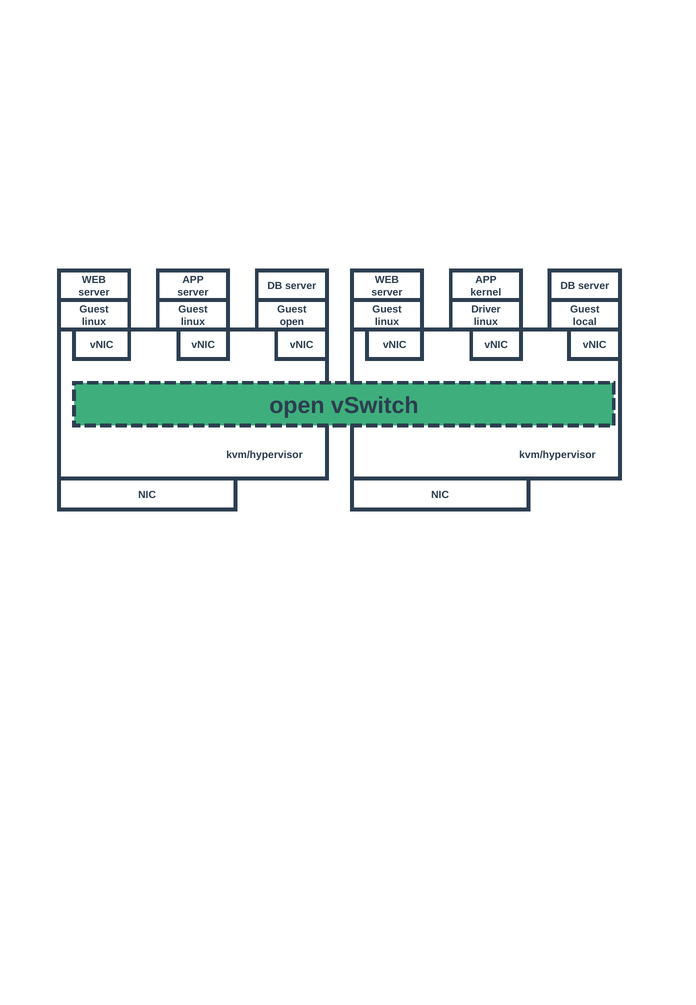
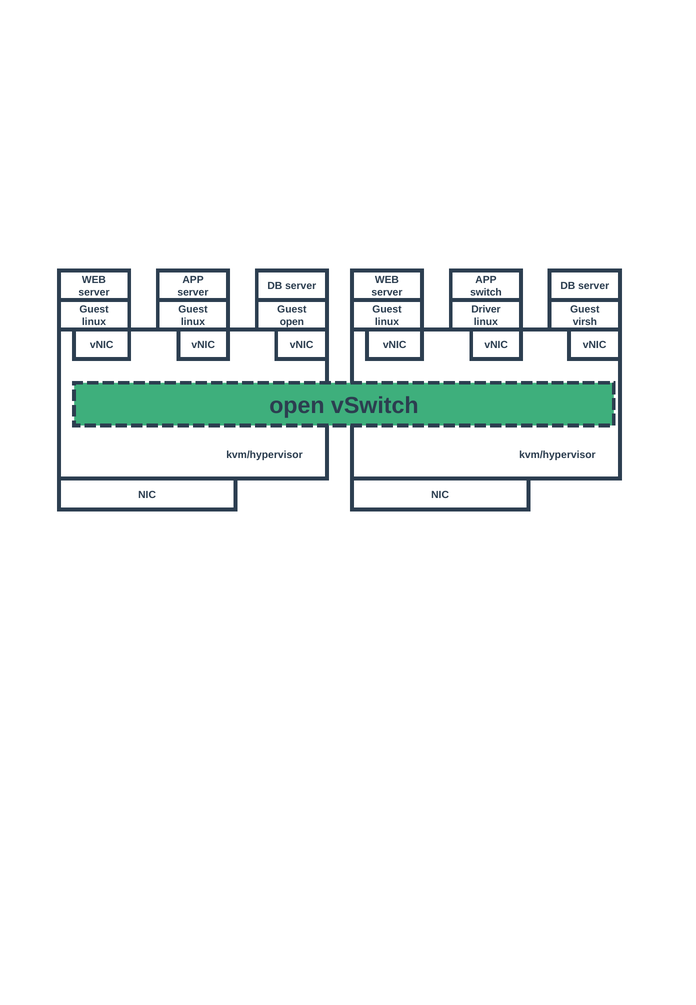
kernel: kernel -> switch
local: local -> virsh
